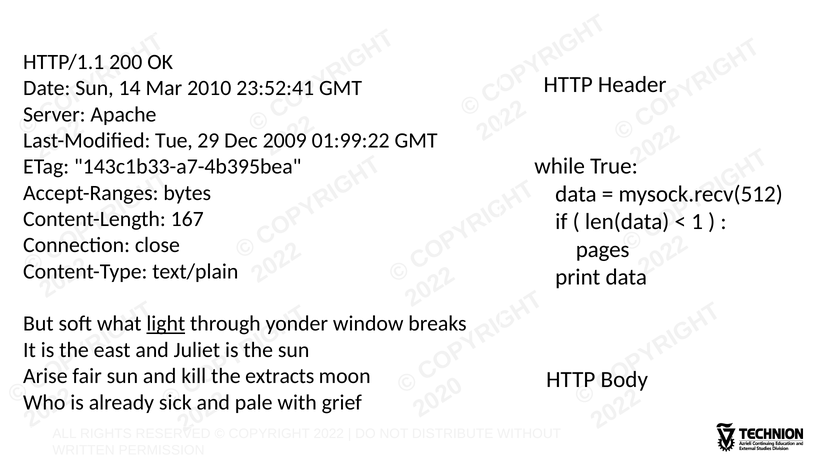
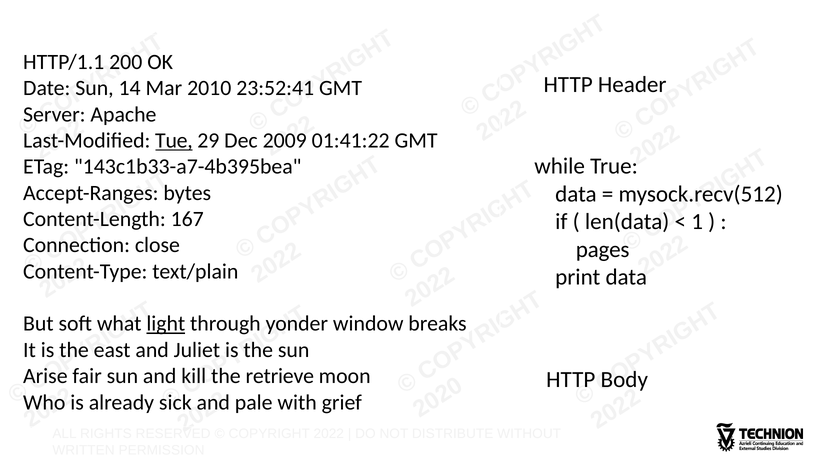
Tue underline: none -> present
01:99:22: 01:99:22 -> 01:41:22
extracts: extracts -> retrieve
